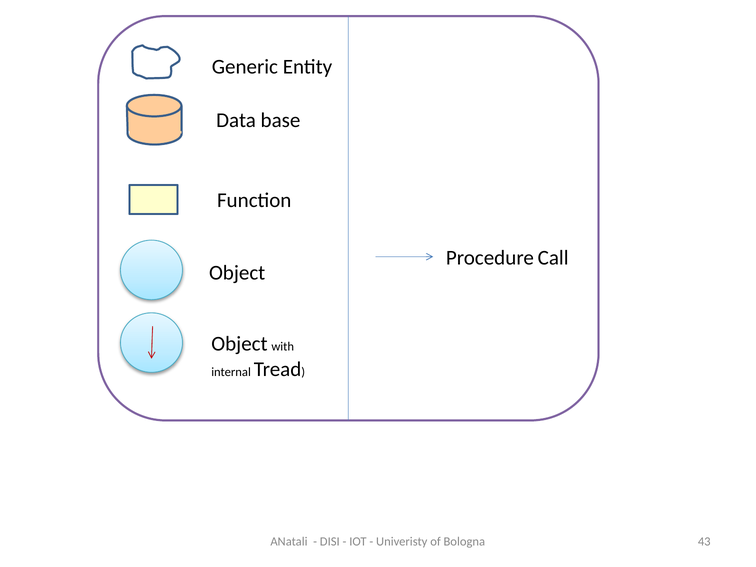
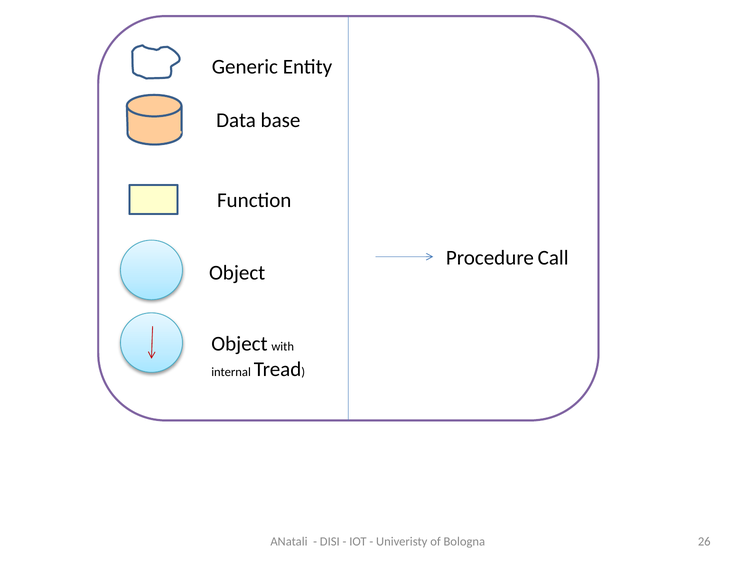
43: 43 -> 26
